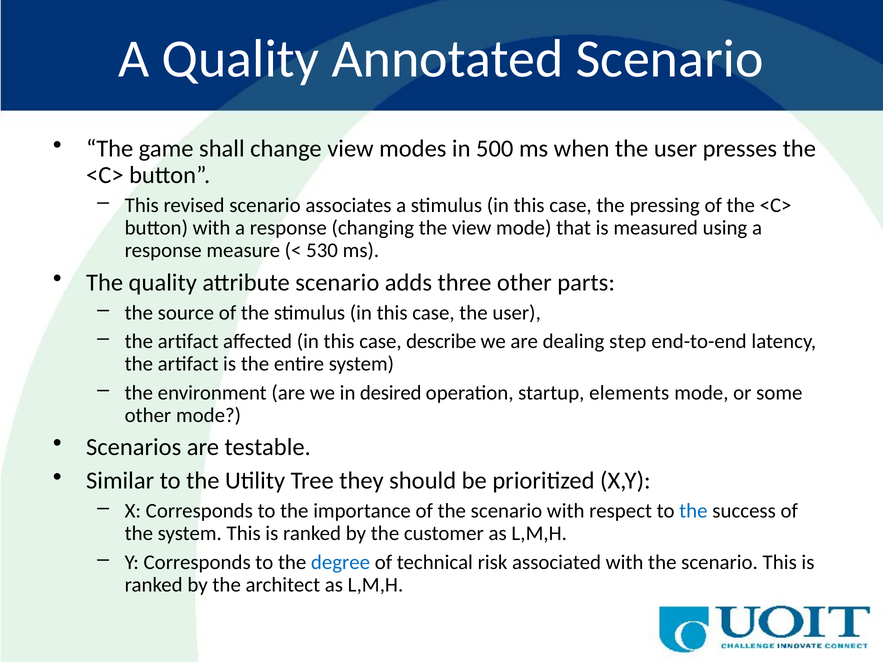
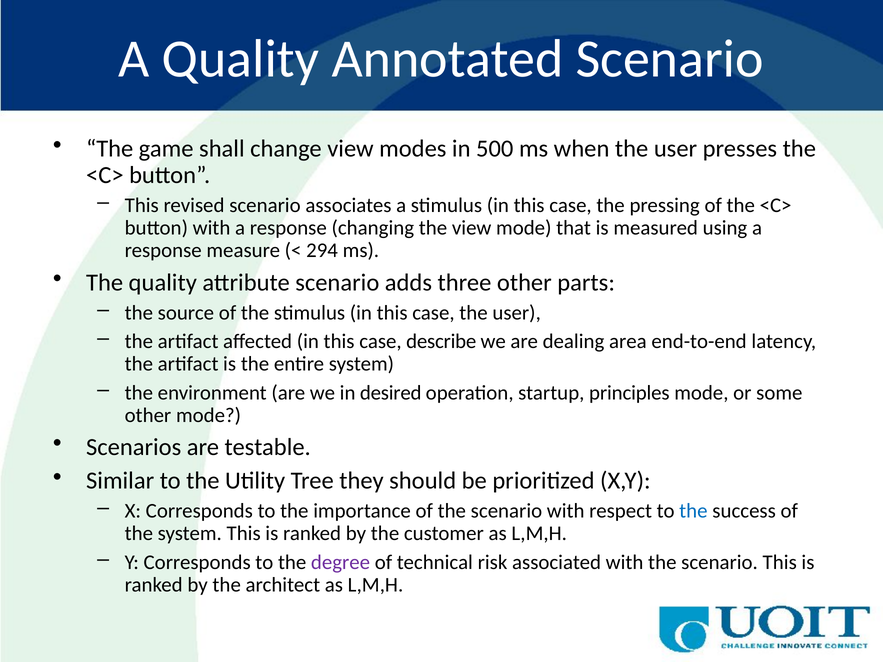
530: 530 -> 294
step: step -> area
elements: elements -> principles
degree colour: blue -> purple
